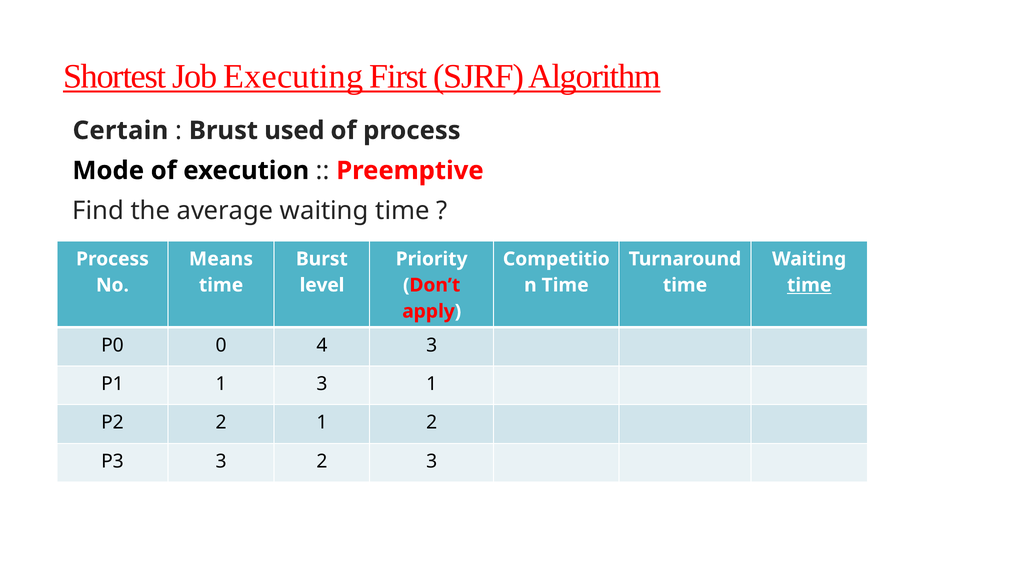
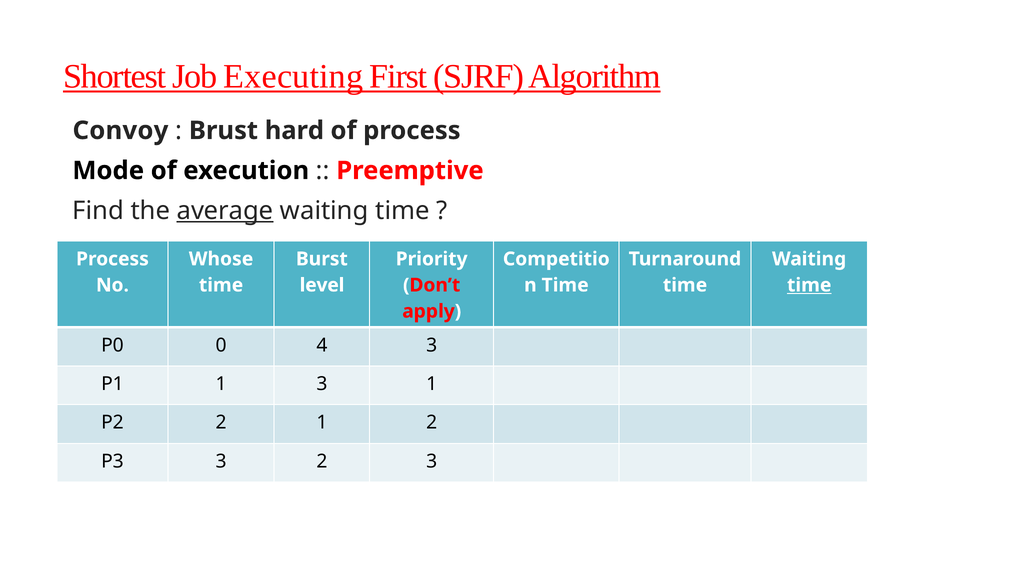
Certain: Certain -> Convoy
used: used -> hard
average underline: none -> present
Means: Means -> Whose
